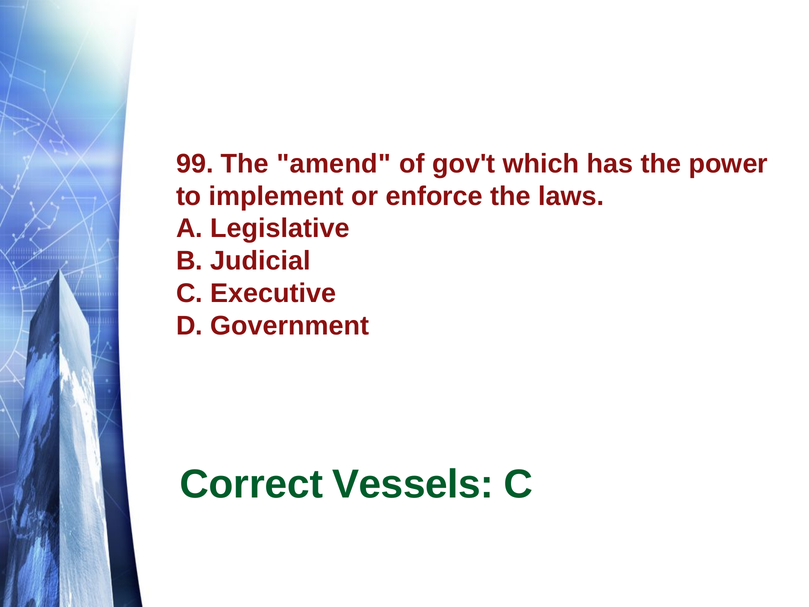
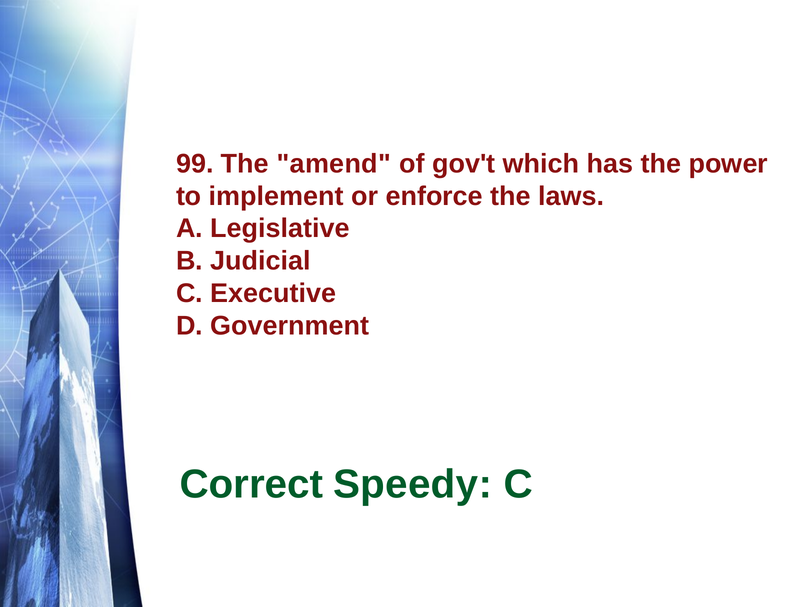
Vessels: Vessels -> Speedy
